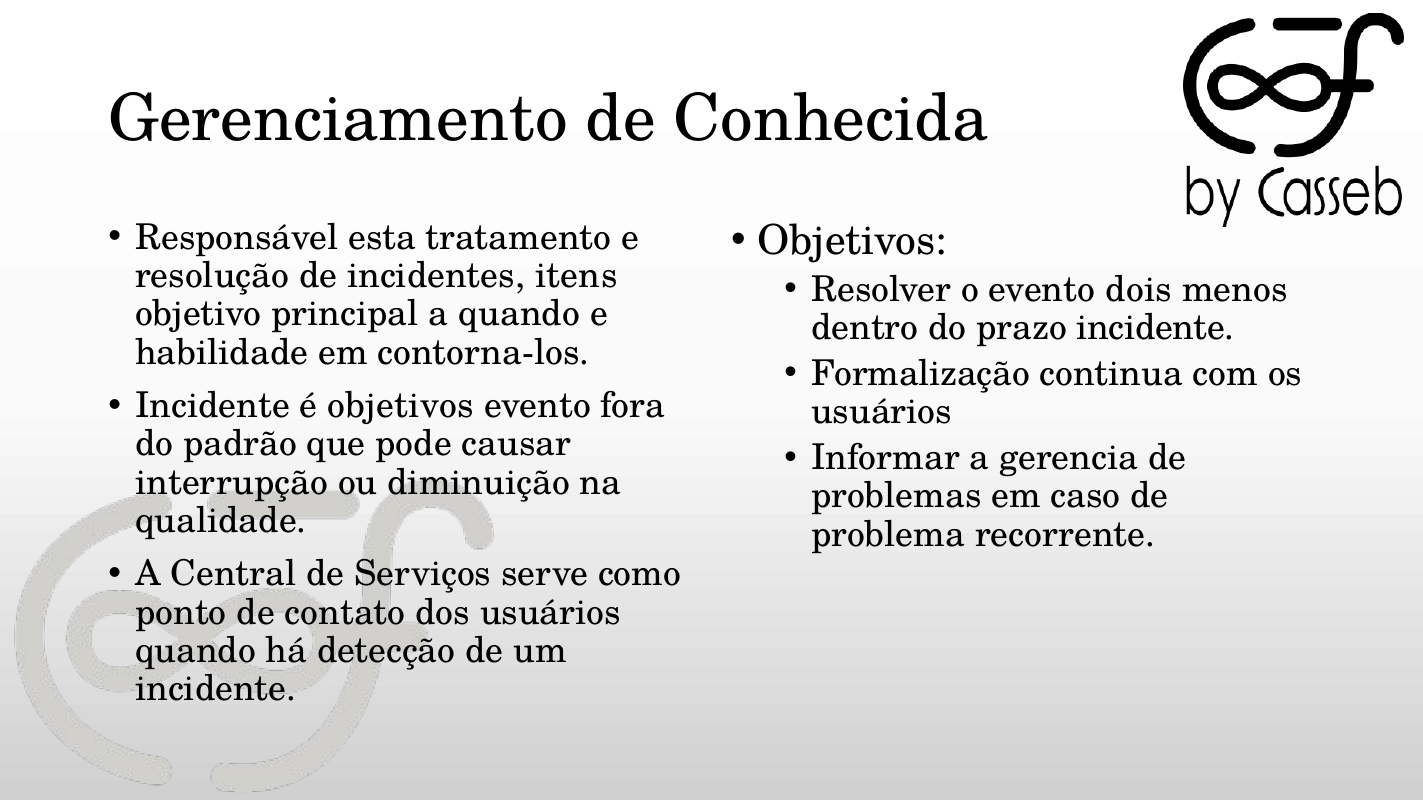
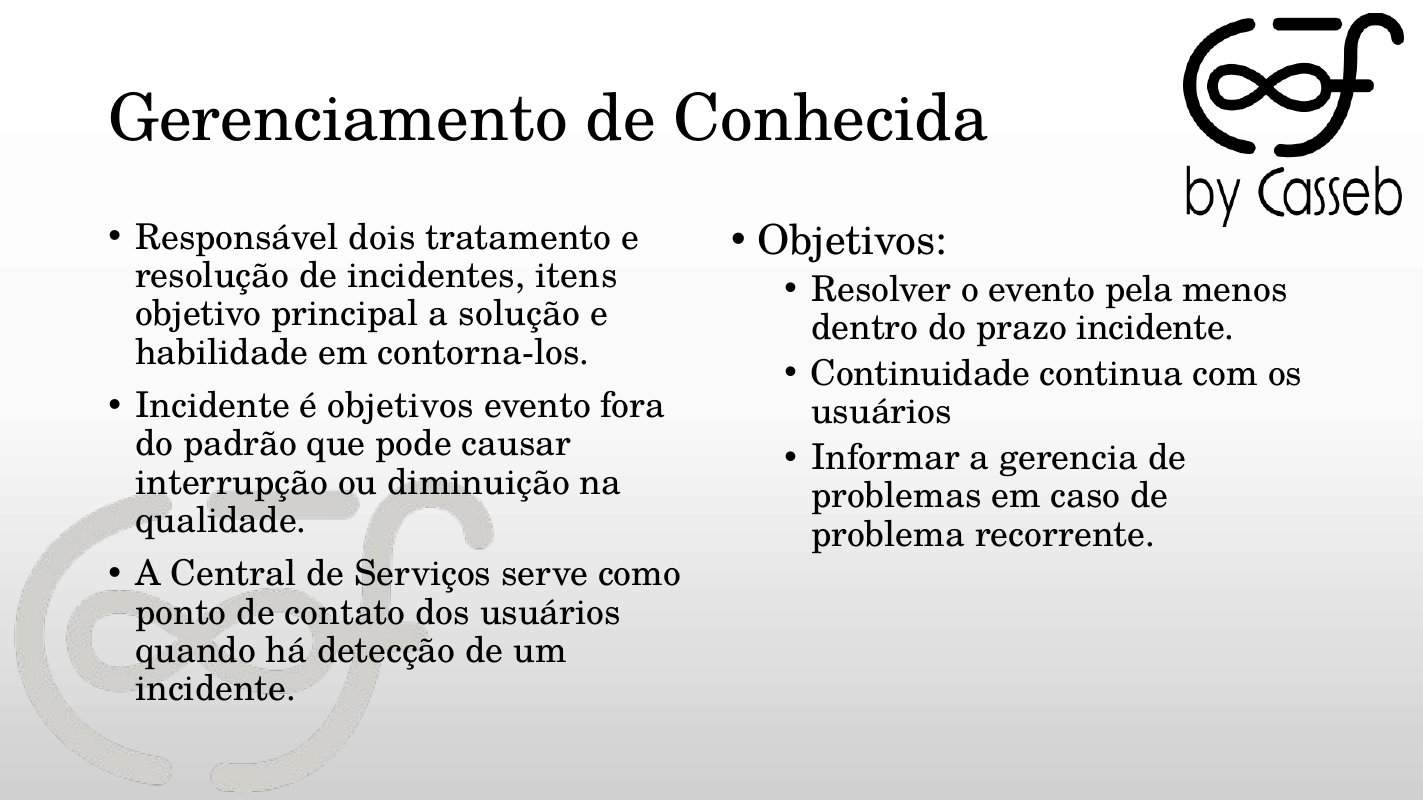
esta: esta -> dois
dois: dois -> pela
a quando: quando -> solução
Formalização: Formalização -> Continuidade
